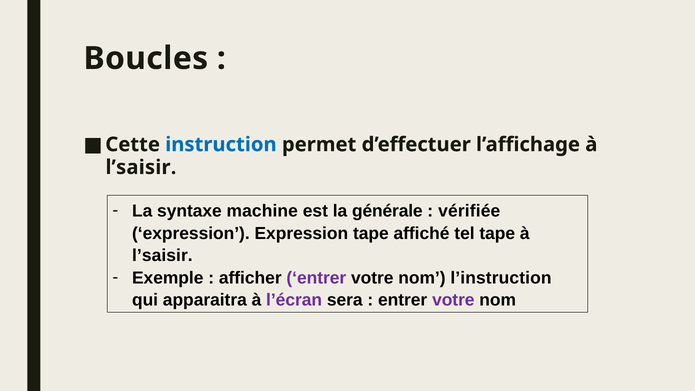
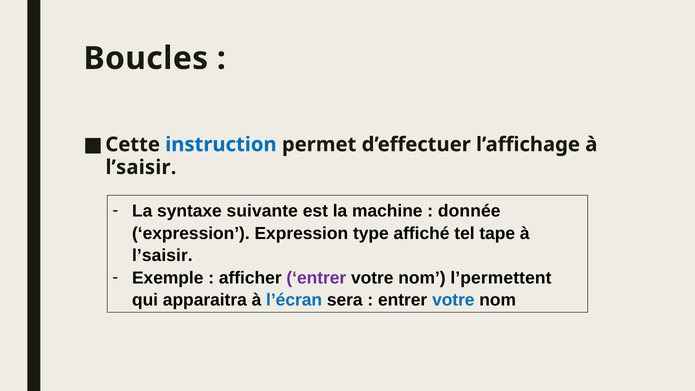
machine: machine -> suivante
générale: générale -> machine
vérifiée: vérifiée -> donnée
Expression tape: tape -> type
l’instruction: l’instruction -> l’permettent
l’écran colour: purple -> blue
votre at (453, 300) colour: purple -> blue
